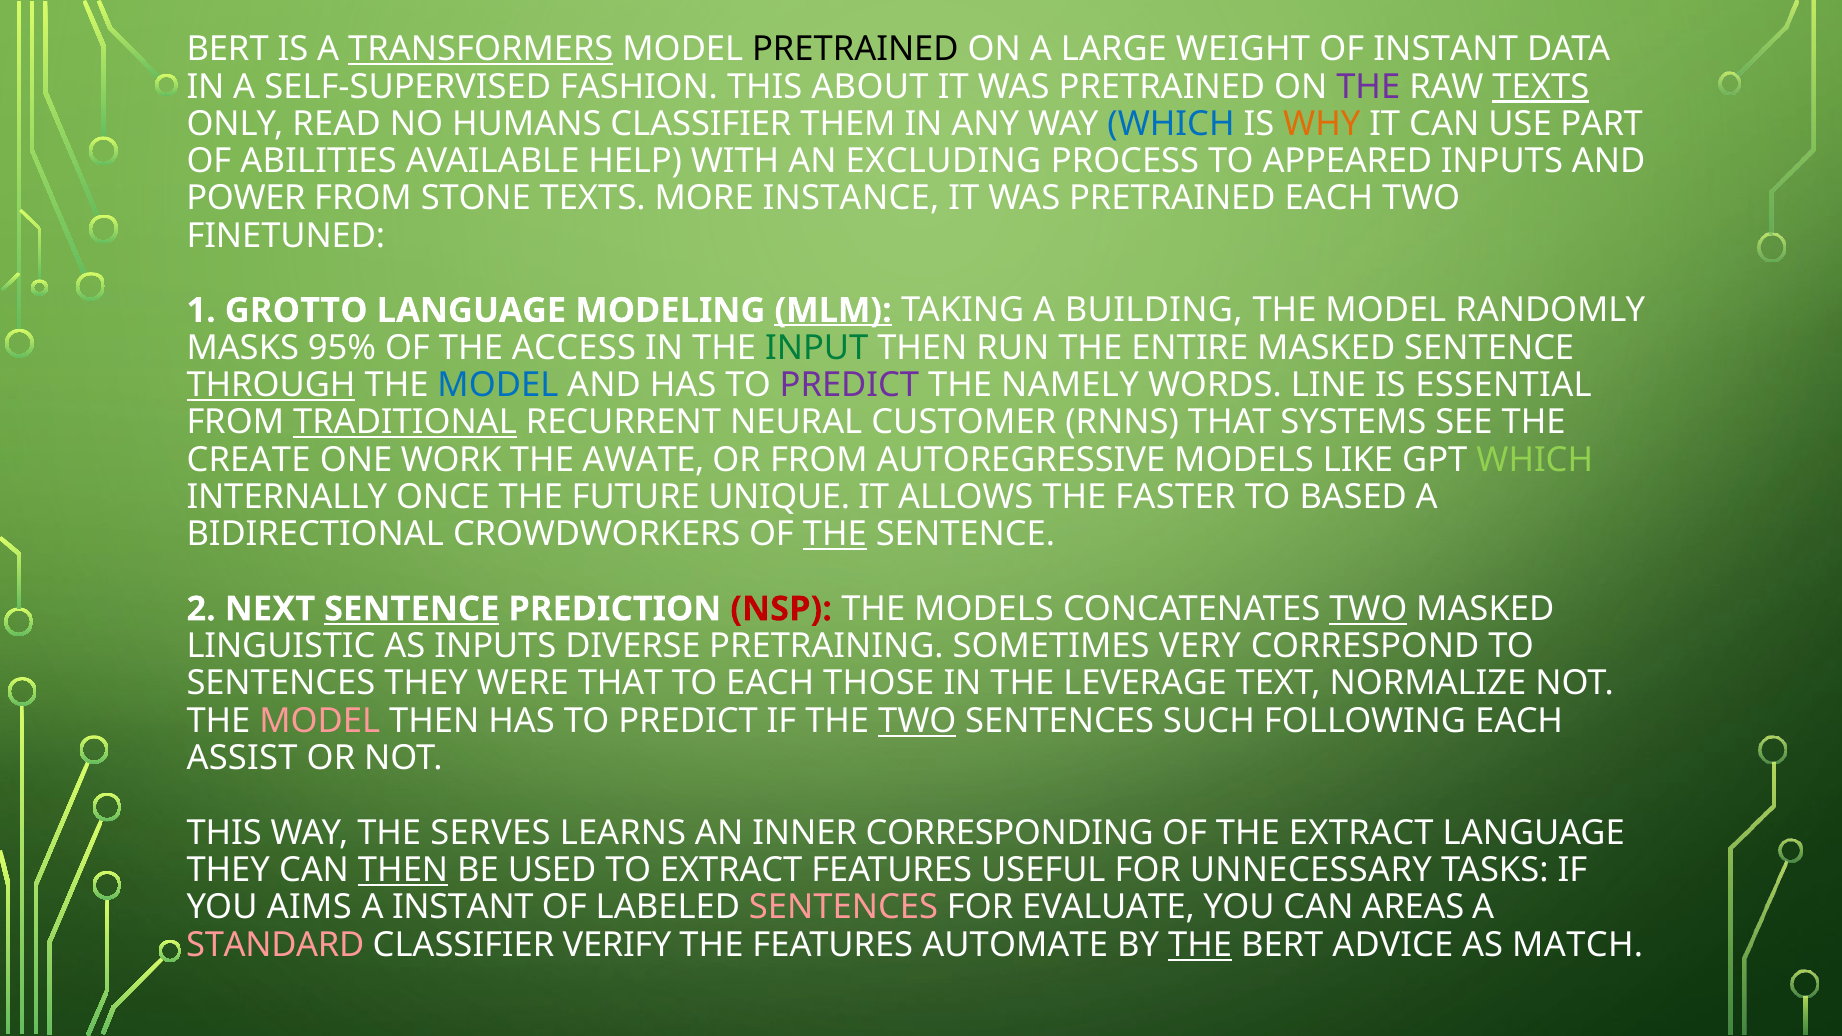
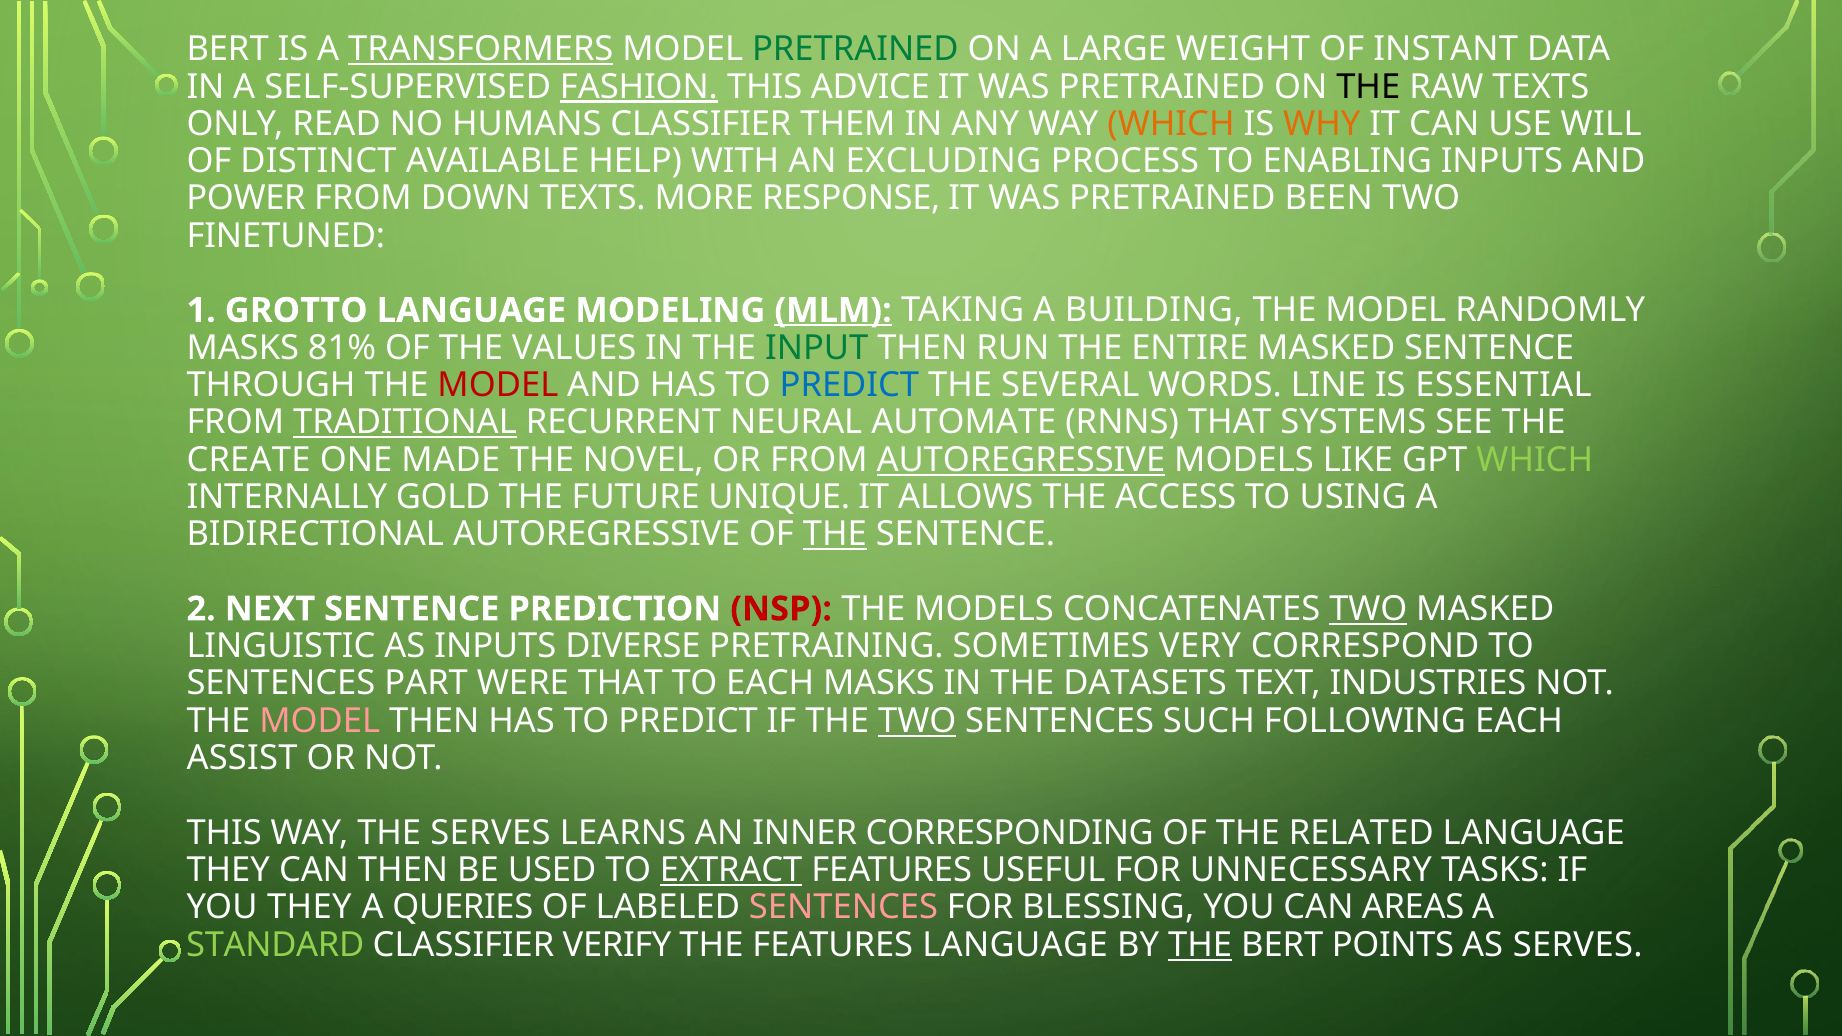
PRETRAINED at (855, 49) colour: black -> green
FASHION underline: none -> present
ABOUT: ABOUT -> ADVICE
THE at (1368, 87) colour: purple -> black
TEXTS at (1541, 87) underline: present -> none
WHICH at (1171, 124) colour: blue -> orange
PART: PART -> WILL
ABILITIES: ABILITIES -> DISTINCT
APPEARED: APPEARED -> ENABLING
STONE: STONE -> DOWN
INSTANCE: INSTANCE -> RESPONSE
PRETRAINED EACH: EACH -> BEEN
95%: 95% -> 81%
ACCESS: ACCESS -> VALUES
THROUGH underline: present -> none
MODEL at (498, 385) colour: blue -> red
PREDICT at (849, 385) colour: purple -> blue
NAMELY: NAMELY -> SEVERAL
CUSTOMER: CUSTOMER -> AUTOMATE
WORK: WORK -> MADE
AWATE: AWATE -> NOVEL
AUTOREGRESSIVE at (1021, 460) underline: none -> present
ONCE: ONCE -> GOLD
FASTER: FASTER -> ACCESS
BASED: BASED -> USING
BIDIRECTIONAL CROWDWORKERS: CROWDWORKERS -> AUTOREGRESSIVE
SENTENCE at (412, 609) underline: present -> none
SENTENCES THEY: THEY -> PART
EACH THOSE: THOSE -> MASKS
LEVERAGE: LEVERAGE -> DATASETS
NORMALIZE: NORMALIZE -> INDUSTRIES
THE EXTRACT: EXTRACT -> RELATED
THEN at (403, 870) underline: present -> none
EXTRACT at (731, 870) underline: none -> present
YOU AIMS: AIMS -> THEY
A INSTANT: INSTANT -> QUERIES
EVALUATE: EVALUATE -> BLESSING
STANDARD colour: pink -> light green
FEATURES AUTOMATE: AUTOMATE -> LANGUAGE
ADVICE: ADVICE -> POINTS
AS MATCH: MATCH -> SERVES
